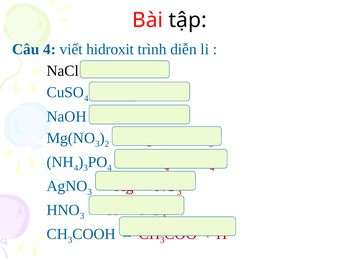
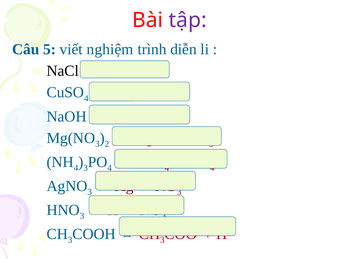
tập colour: black -> purple
Câu 4: 4 -> 5
hidroxit: hidroxit -> nghiệm
